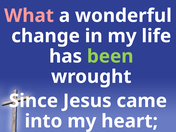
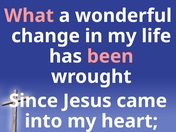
been colour: light green -> pink
